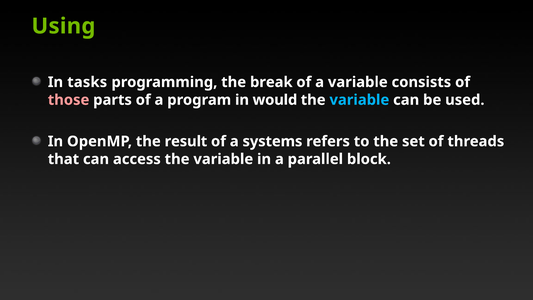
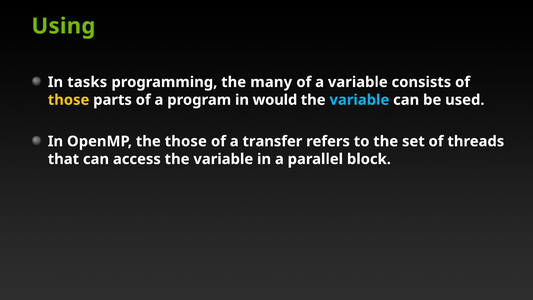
break: break -> many
those at (69, 100) colour: pink -> yellow
the result: result -> those
systems: systems -> transfer
